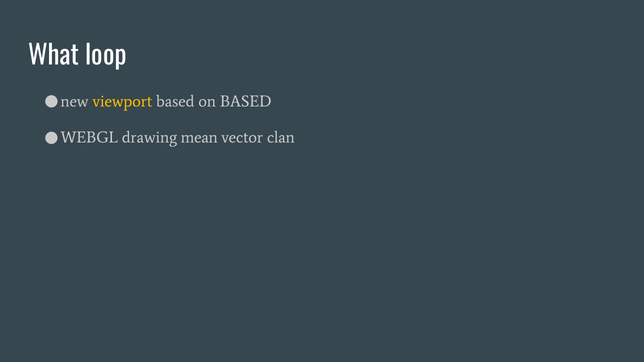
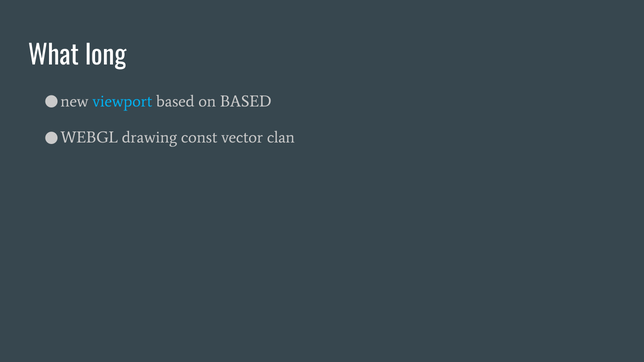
loop: loop -> long
viewport colour: yellow -> light blue
mean: mean -> const
